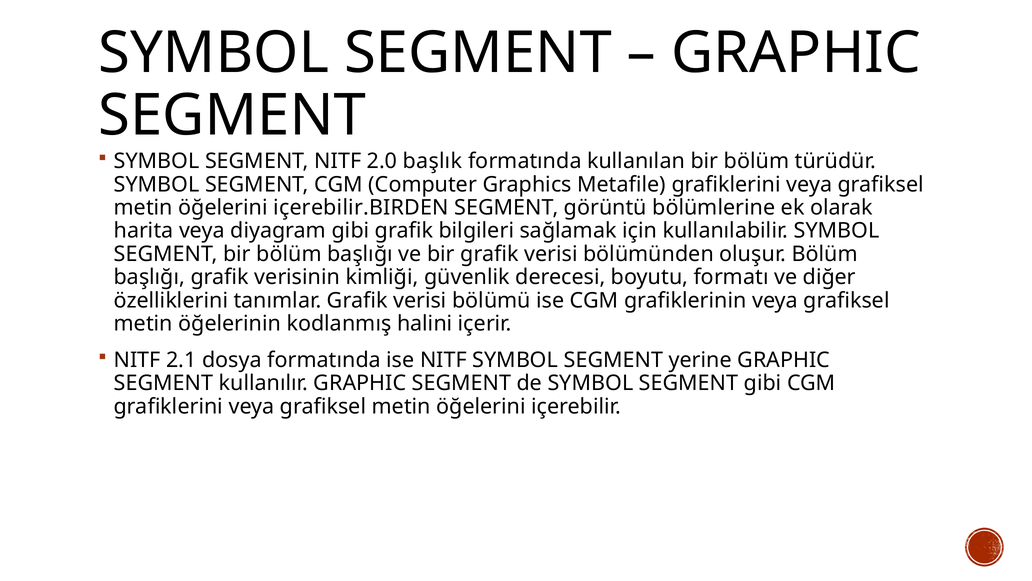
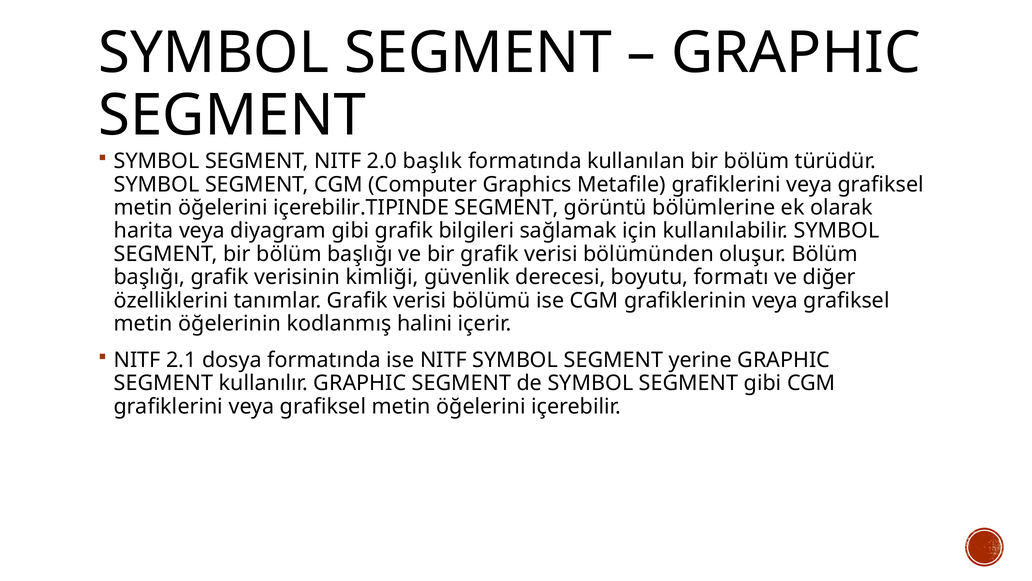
içerebilir.BIRDEN: içerebilir.BIRDEN -> içerebilir.TIPINDE
